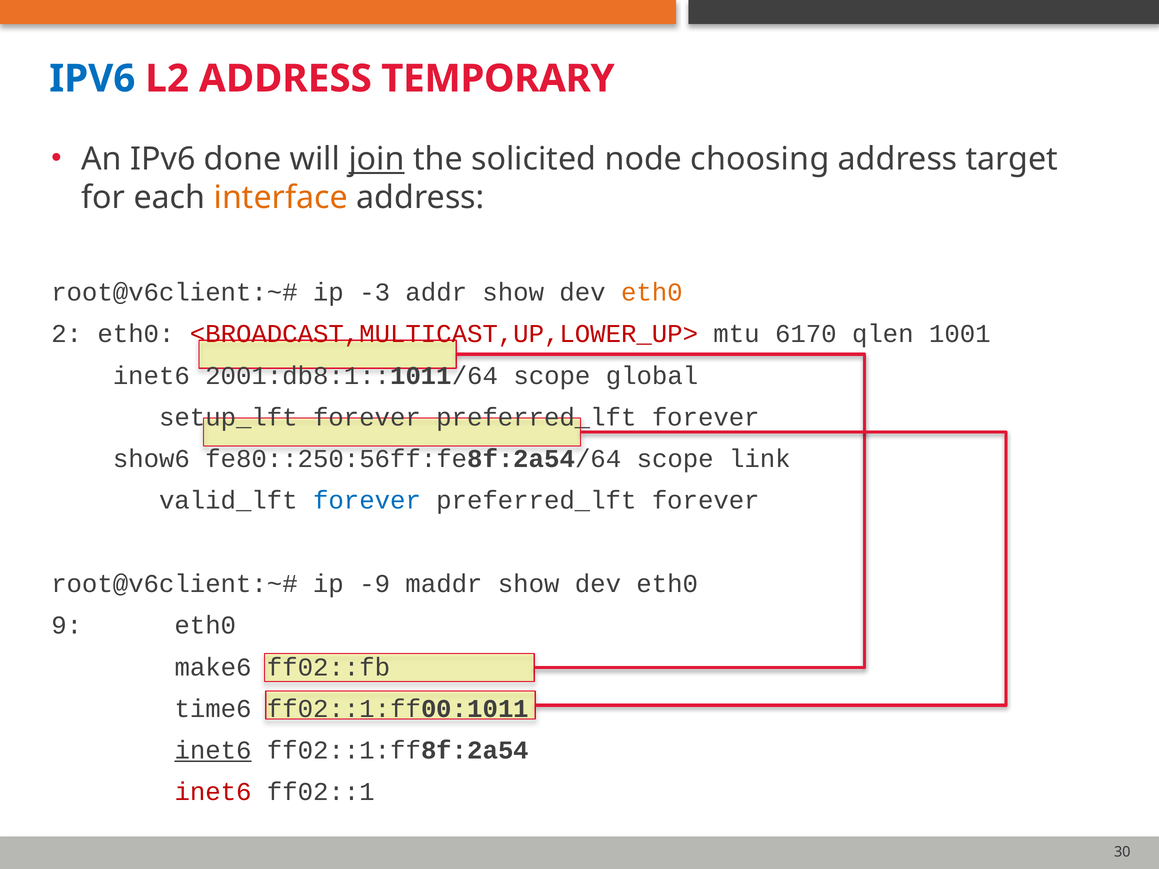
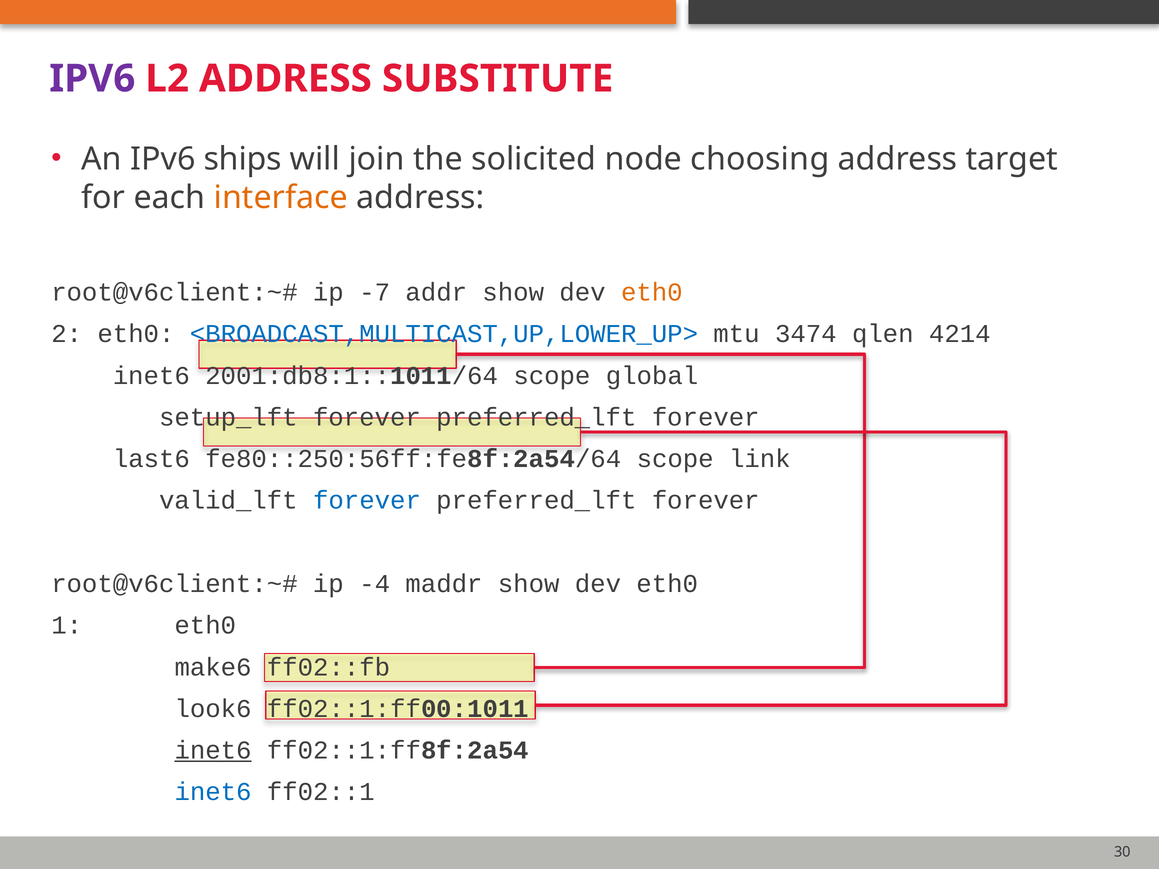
IPV6 at (92, 79) colour: blue -> purple
TEMPORARY: TEMPORARY -> SUBSTITUTE
done: done -> ships
join underline: present -> none
-3: -3 -> -7
<BROADCAST,MULTICAST,UP,LOWER_UP> colour: red -> blue
6170: 6170 -> 3474
1001: 1001 -> 4214
show6: show6 -> last6
-9: -9 -> -4
9: 9 -> 1
time6: time6 -> look6
inet6 at (213, 792) colour: red -> blue
